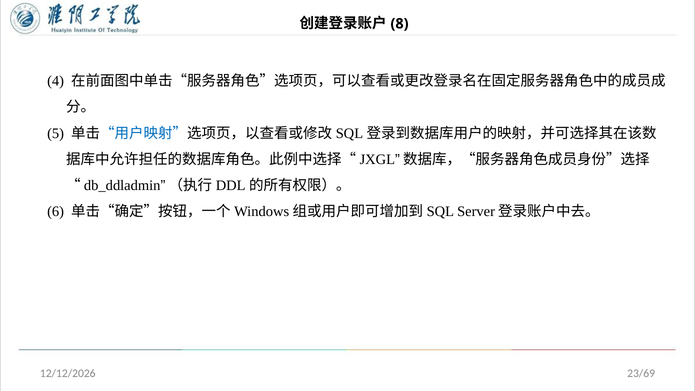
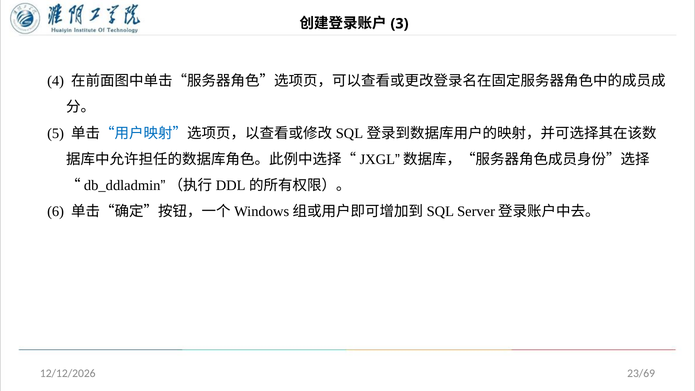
8: 8 -> 3
